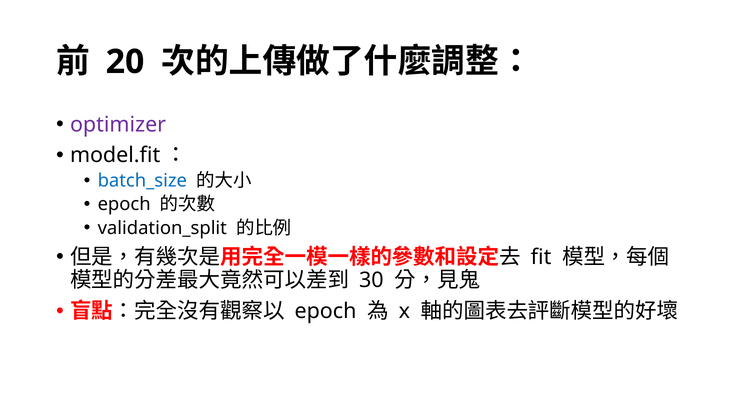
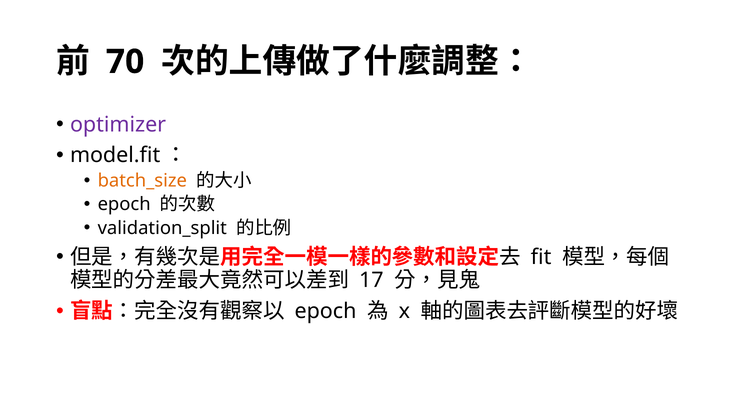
20: 20 -> 70
batch_size colour: blue -> orange
30: 30 -> 17
